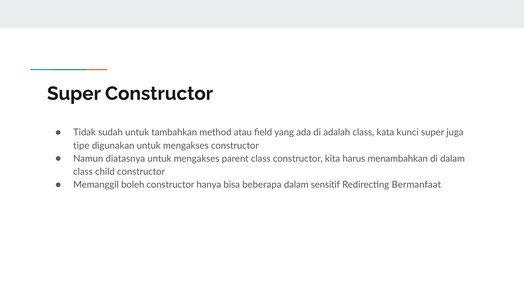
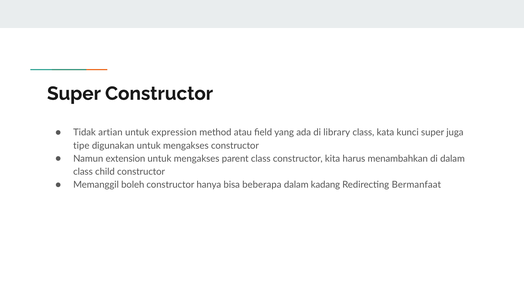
sudah: sudah -> artian
tambahkan: tambahkan -> expression
adalah: adalah -> library
diatasnya: diatasnya -> extension
sensitif: sensitif -> kadang
